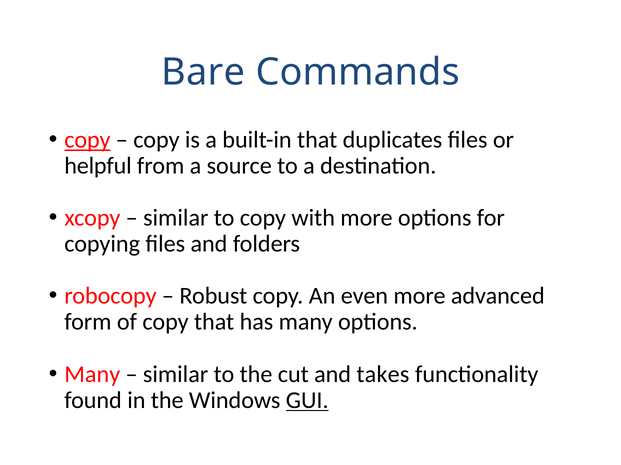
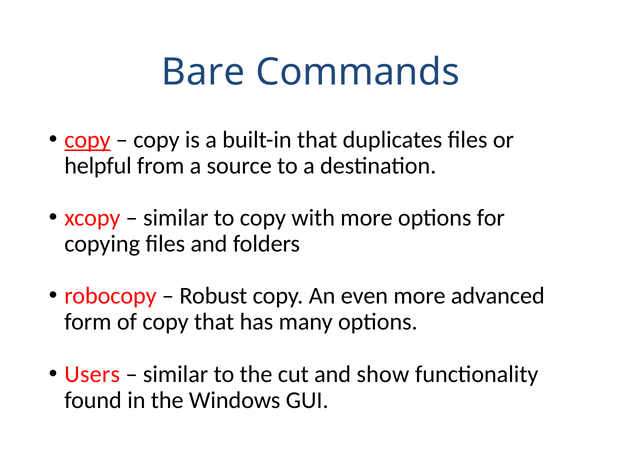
Many at (92, 375): Many -> Users
takes: takes -> show
GUI underline: present -> none
